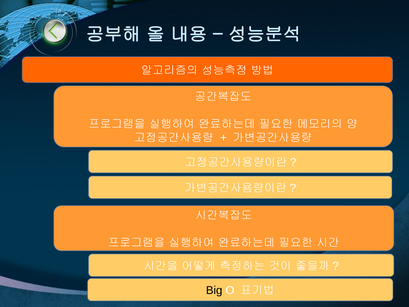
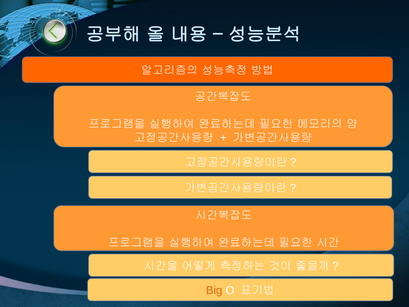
Big colour: black -> orange
